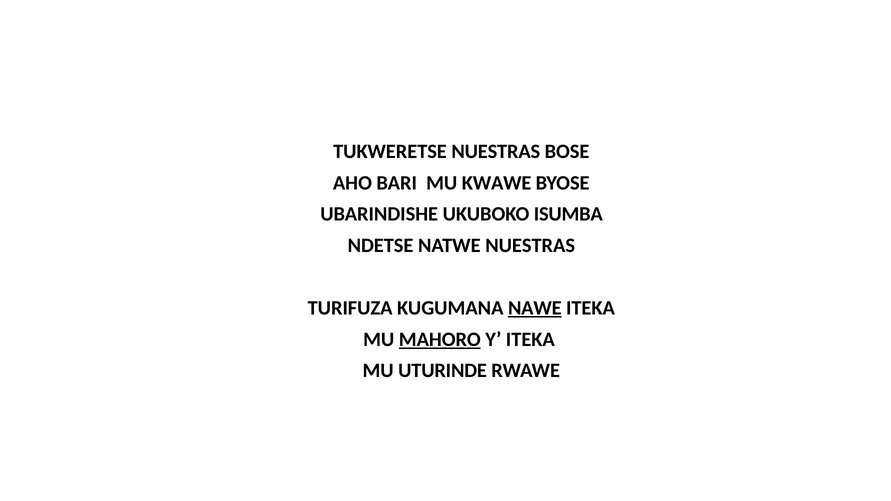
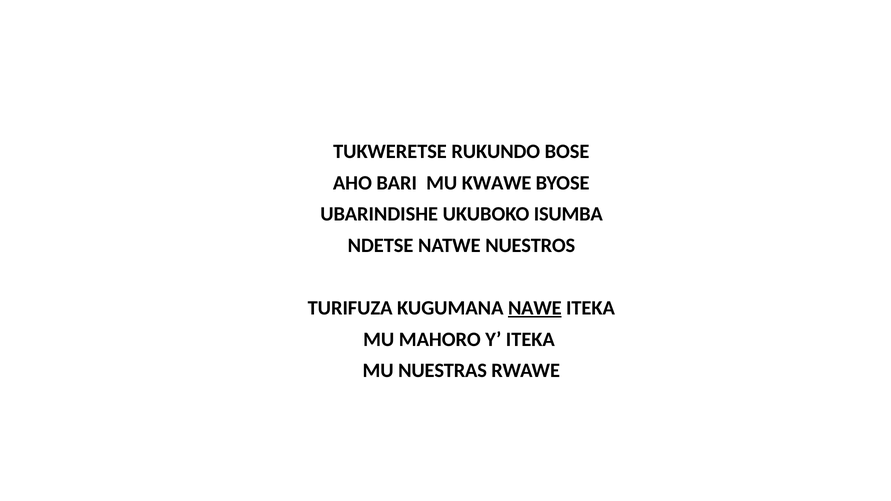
TUKWERETSE NUESTRAS: NUESTRAS -> RUKUNDO
NATWE NUESTRAS: NUESTRAS -> NUESTROS
MAHORO underline: present -> none
UTURINDE: UTURINDE -> NUESTRAS
